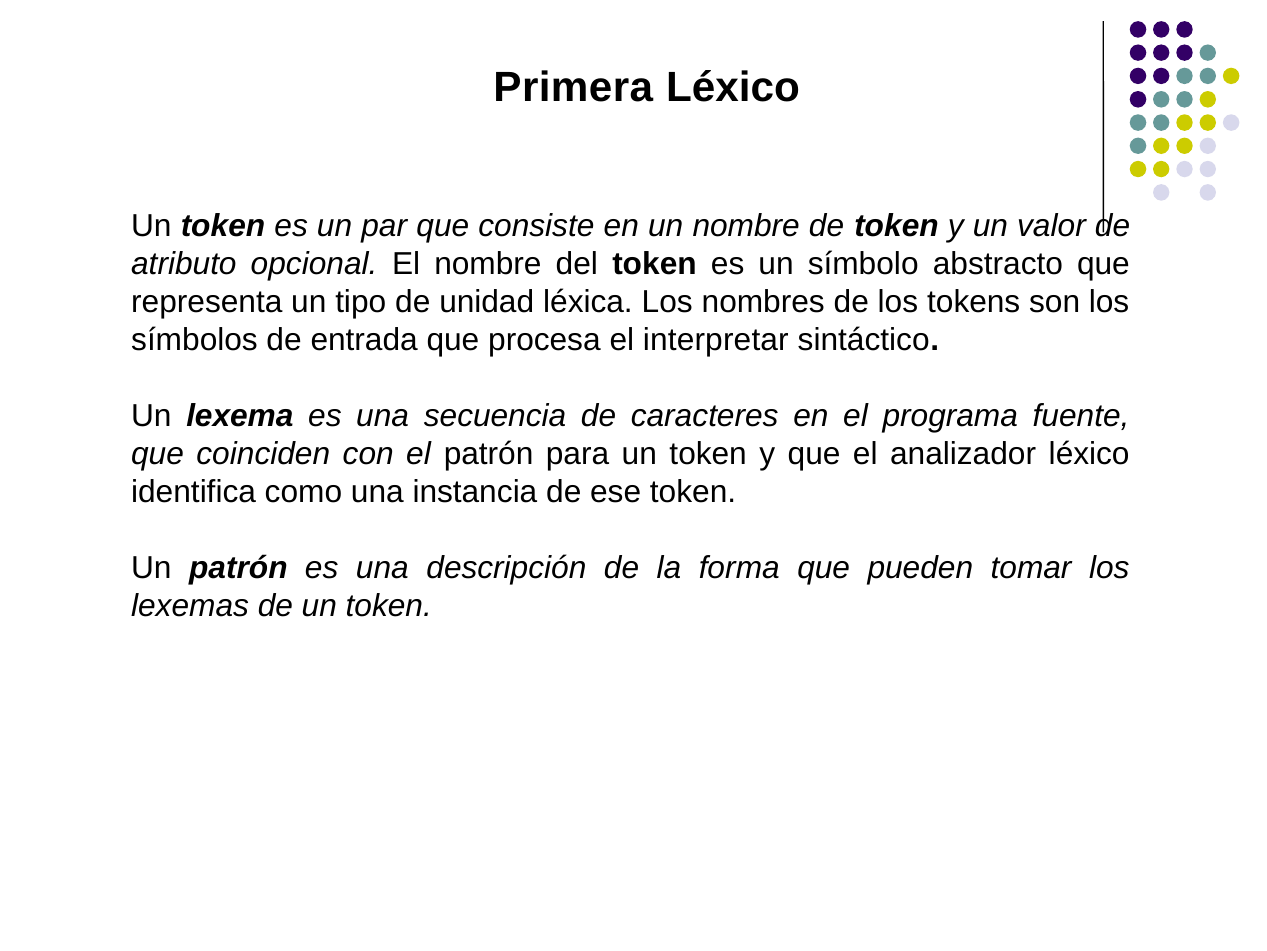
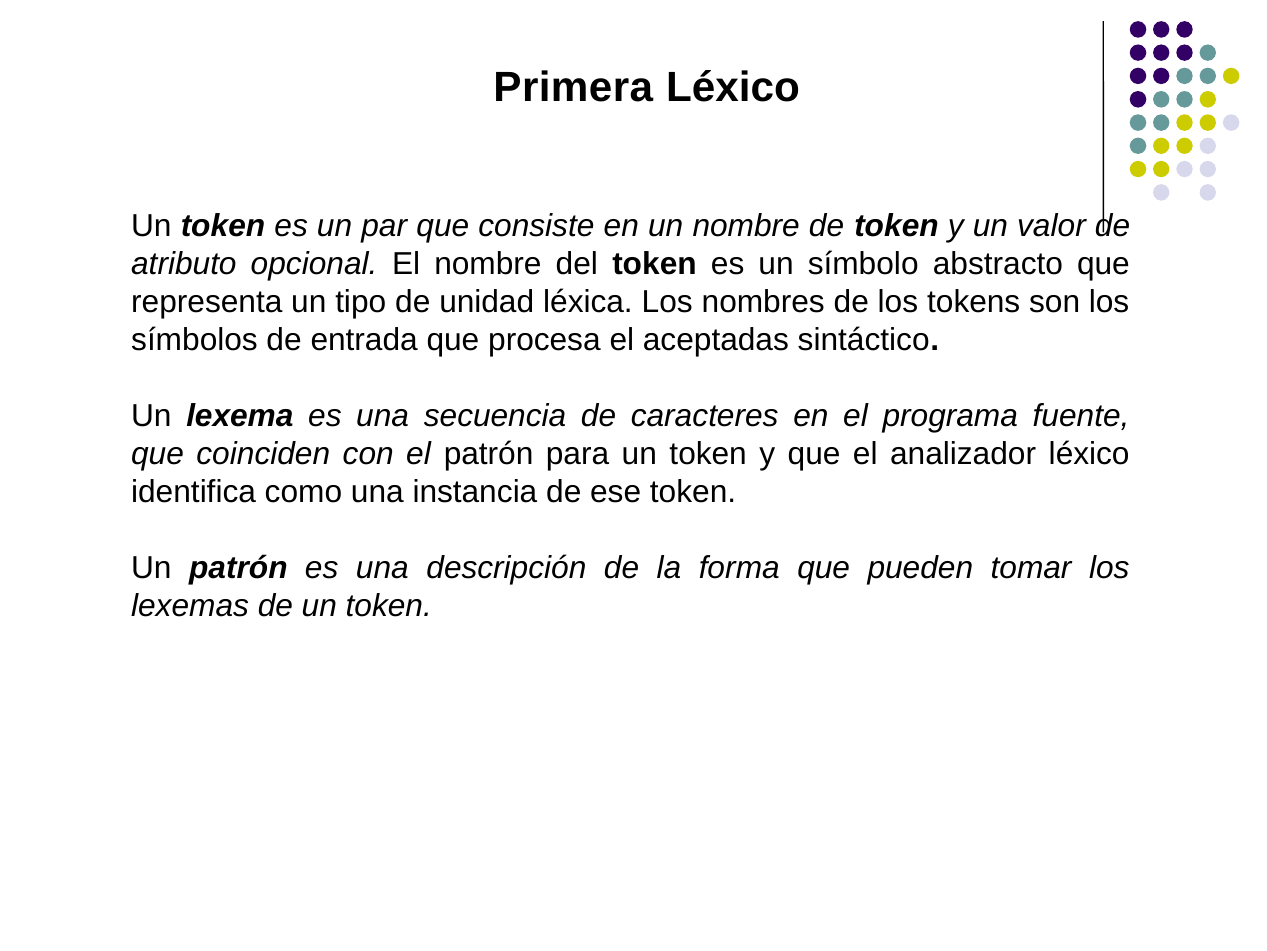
interpretar: interpretar -> aceptadas
